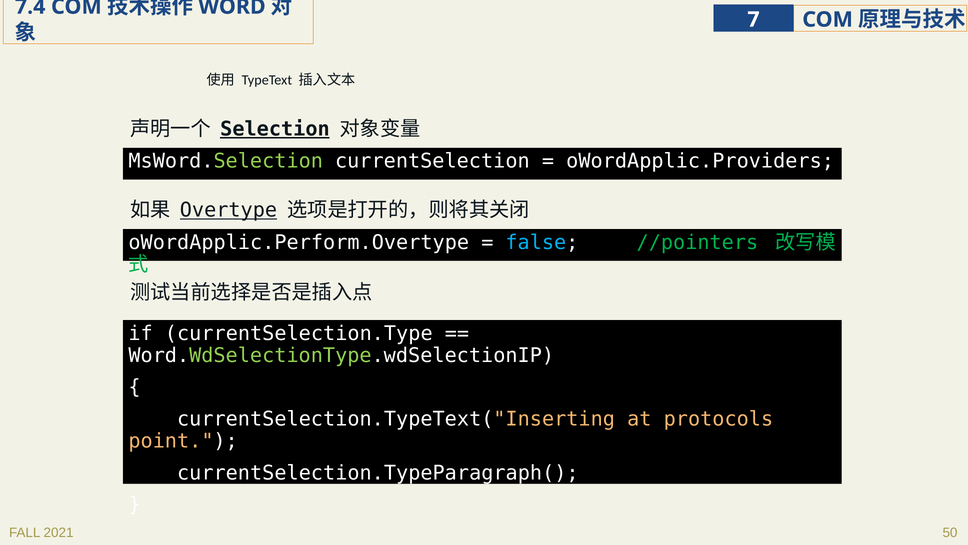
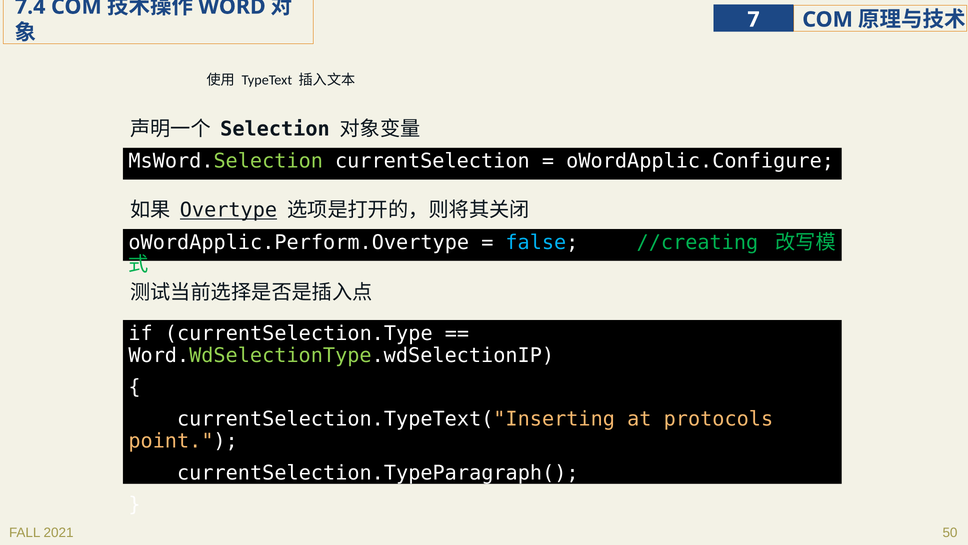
Selection underline: present -> none
oWordApplic.Providers: oWordApplic.Providers -> oWordApplic.Configure
//pointers: //pointers -> //creating
